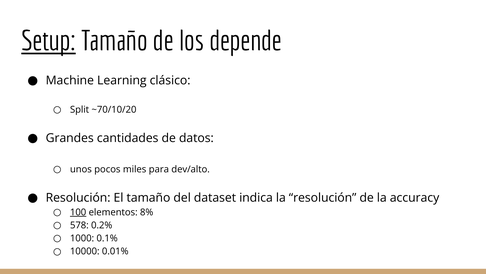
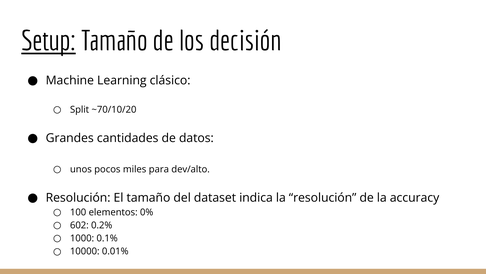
depende: depende -> decisión
100 underline: present -> none
8%: 8% -> 0%
578: 578 -> 602
